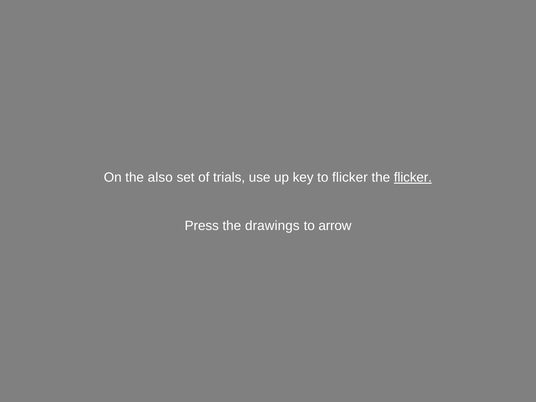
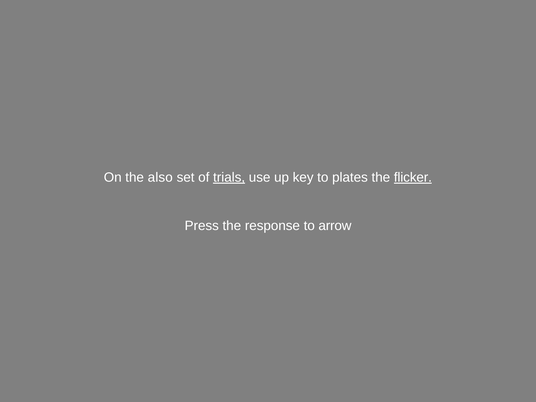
trials underline: none -> present
to flicker: flicker -> plates
drawings: drawings -> response
